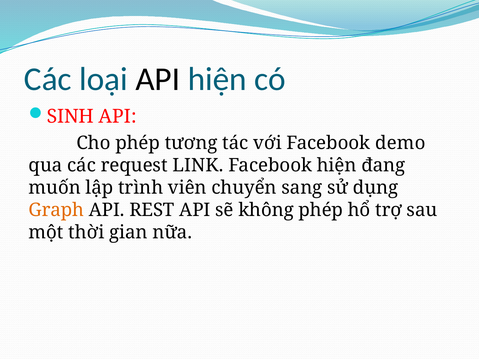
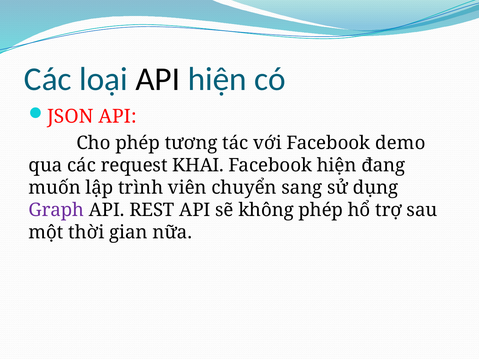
SINH: SINH -> JSON
LINK: LINK -> KHAI
Graph colour: orange -> purple
